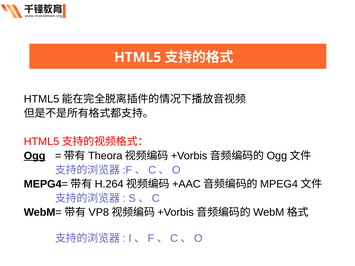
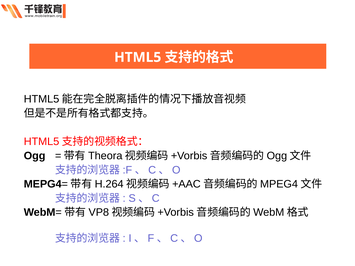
Ogg underline: present -> none
